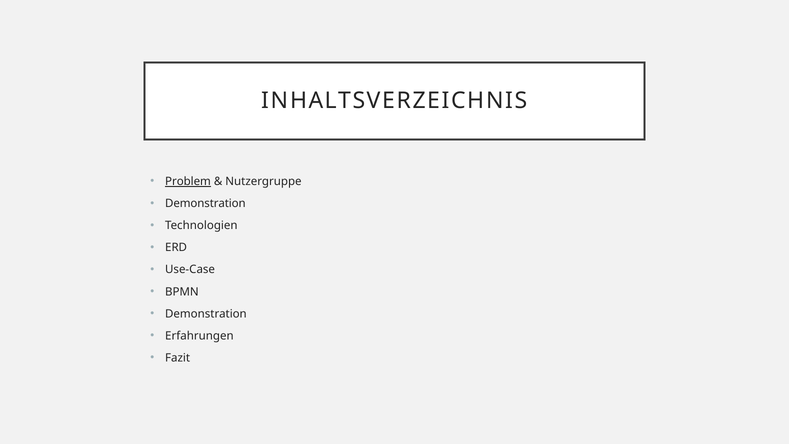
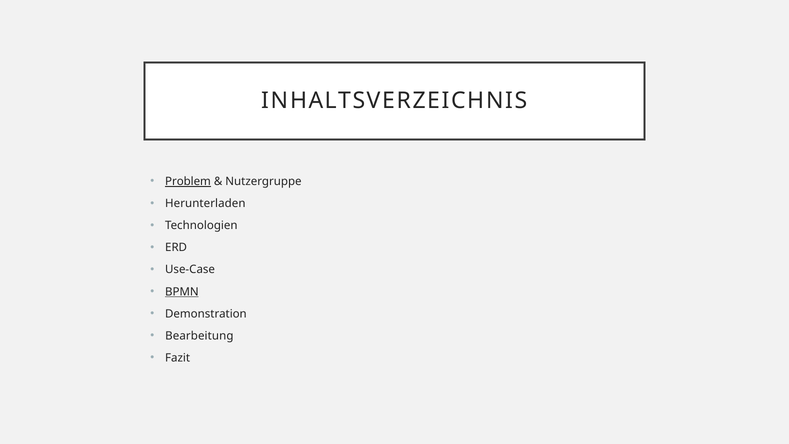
Demonstration at (205, 203): Demonstration -> Herunterladen
BPMN underline: none -> present
Erfahrungen: Erfahrungen -> Bearbeitung
